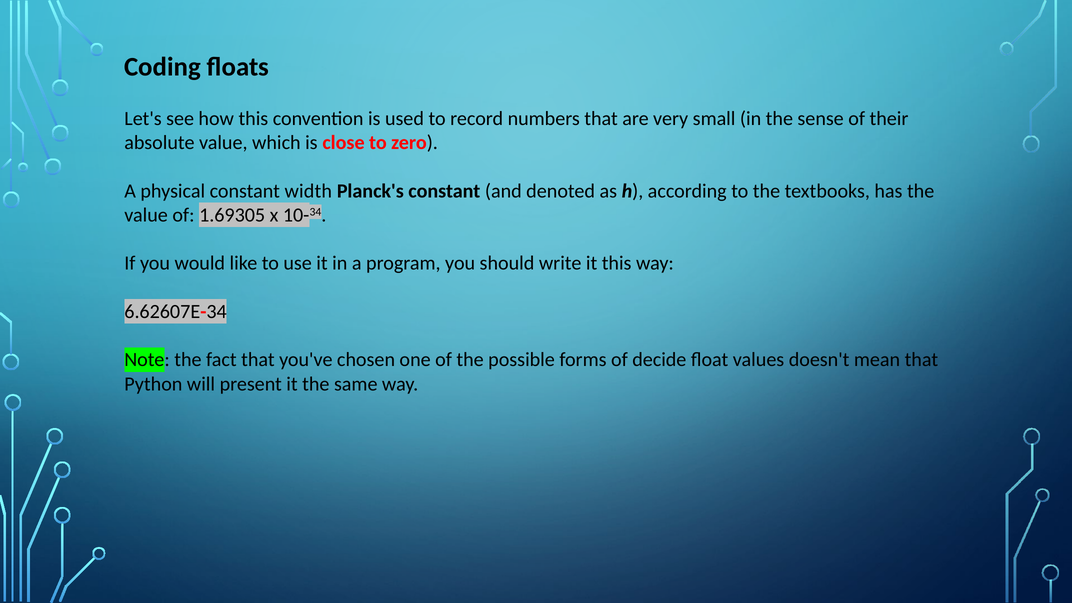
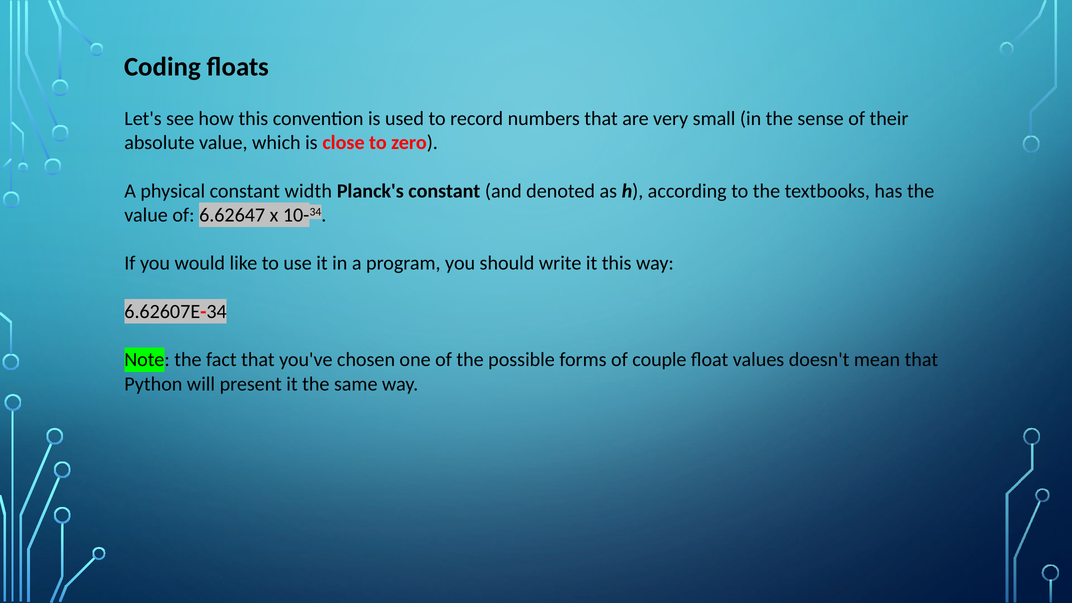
1.69305: 1.69305 -> 6.62647
decide: decide -> couple
